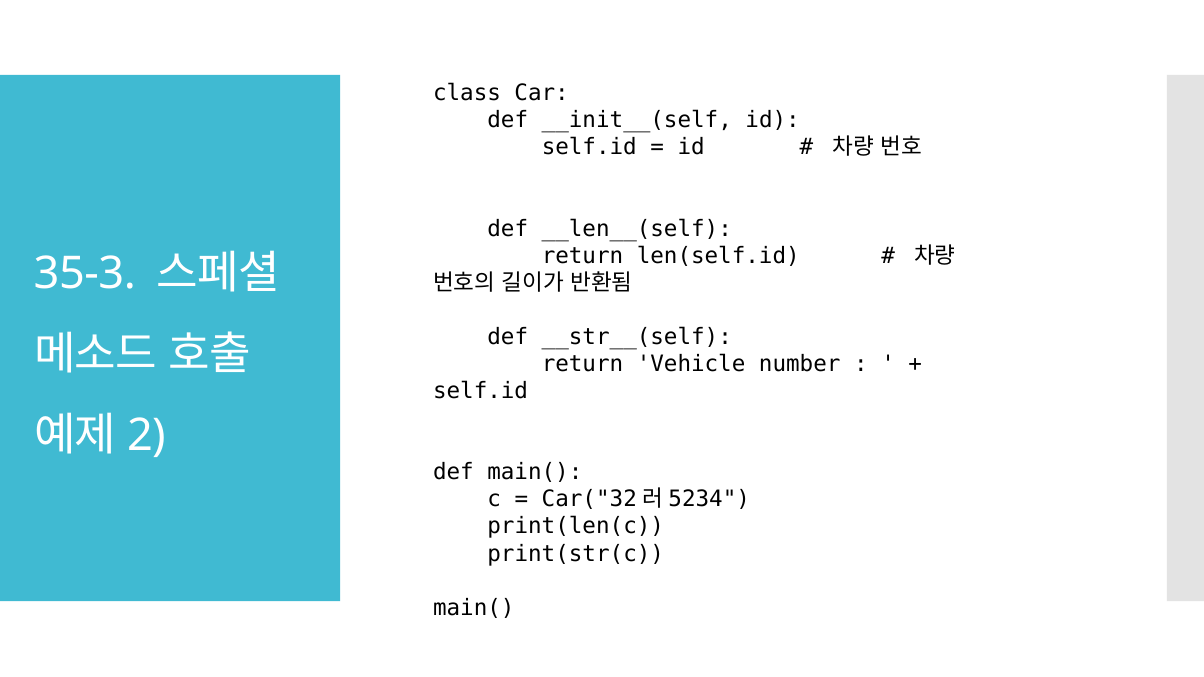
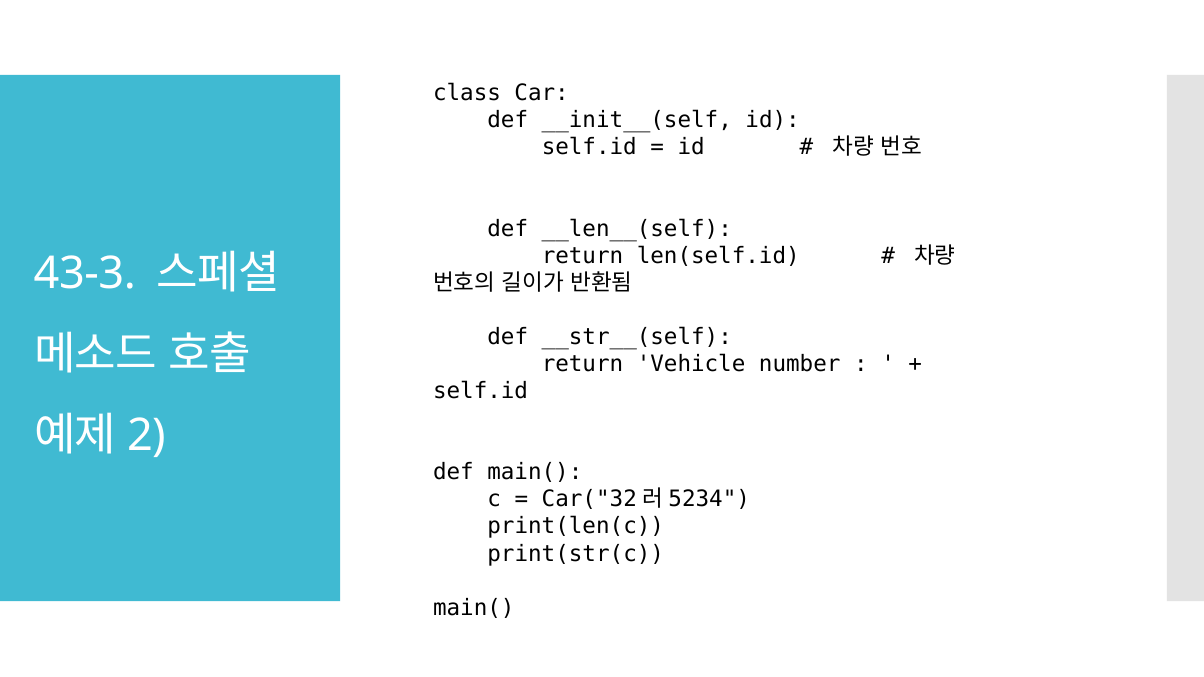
35-3: 35-3 -> 43-3
